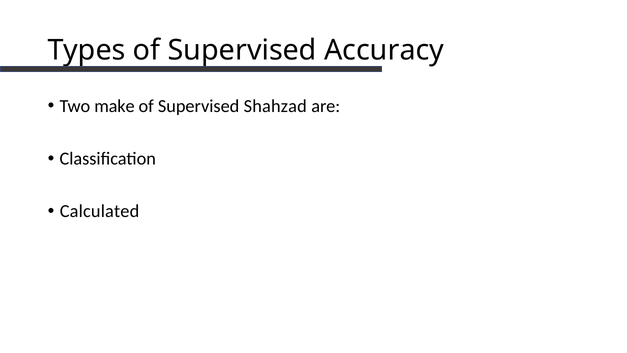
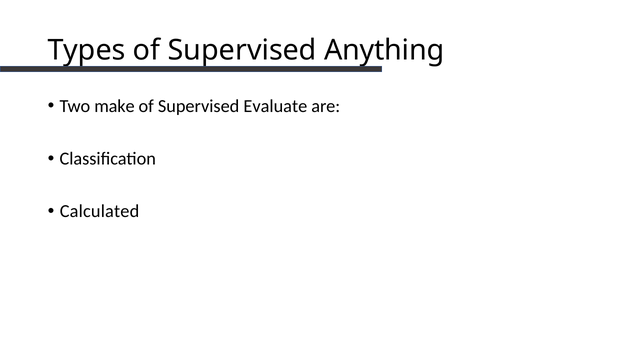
Accuracy: Accuracy -> Anything
Shahzad: Shahzad -> Evaluate
